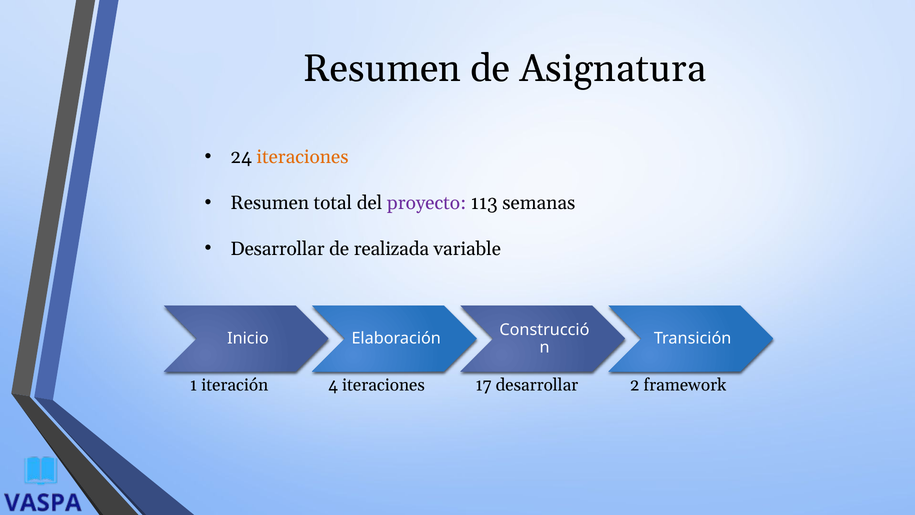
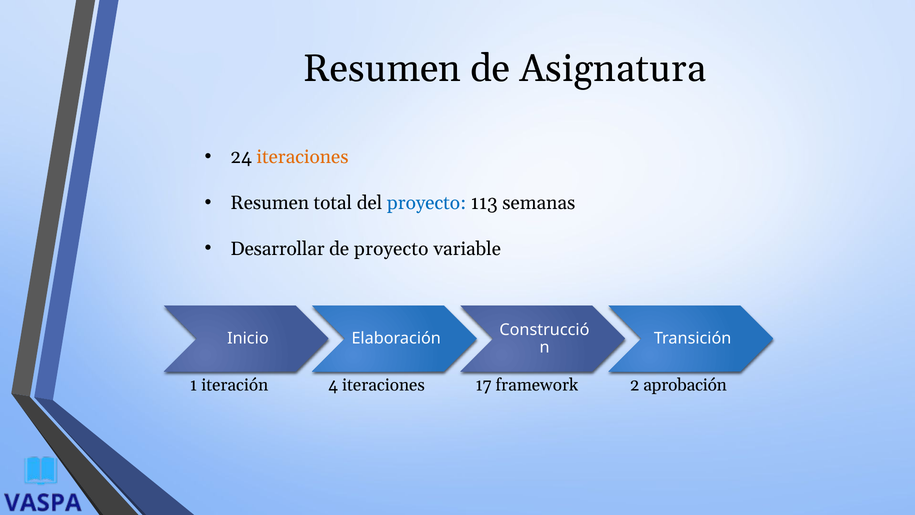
proyecto at (426, 203) colour: purple -> blue
de realizada: realizada -> proyecto
17 desarrollar: desarrollar -> framework
framework: framework -> aprobación
